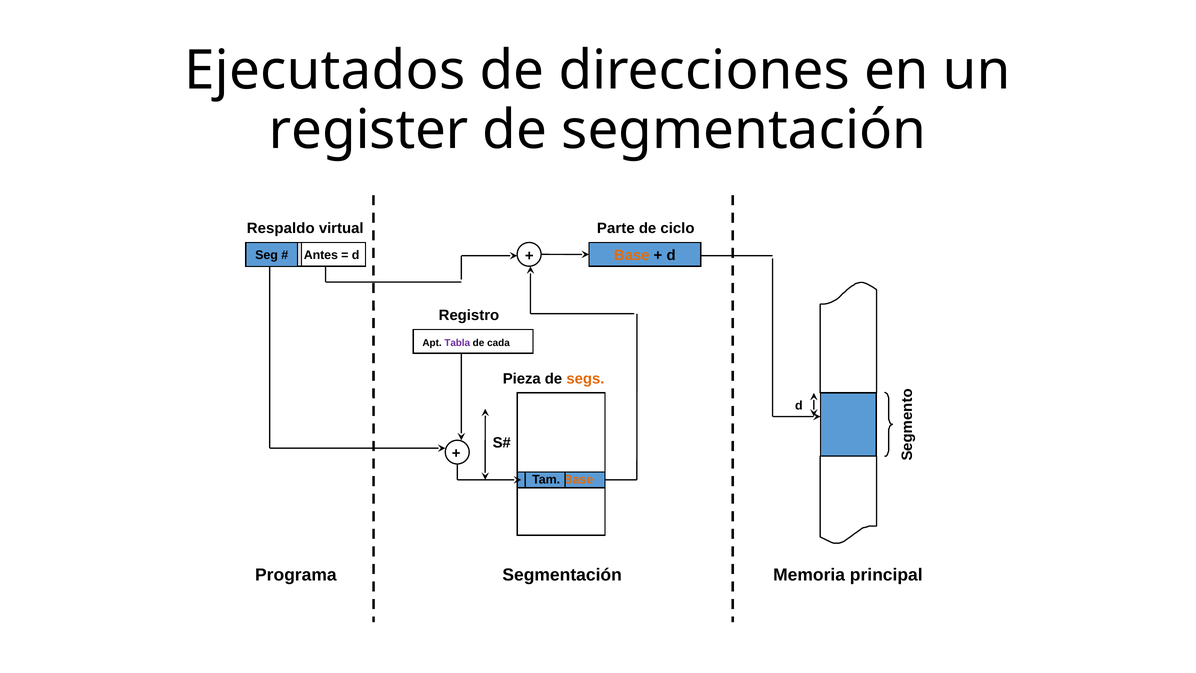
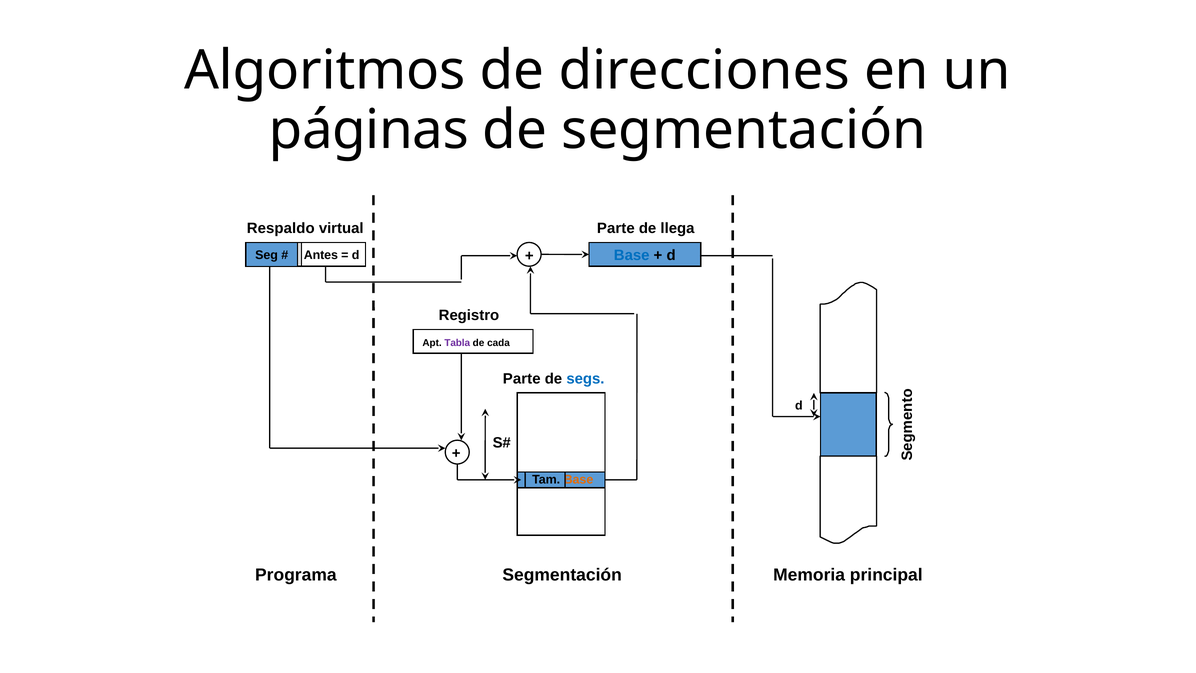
Ejecutados: Ejecutados -> Algoritmos
register: register -> páginas
ciclo: ciclo -> llega
Base at (632, 255) colour: orange -> blue
Pieza at (522, 379): Pieza -> Parte
segs colour: orange -> blue
